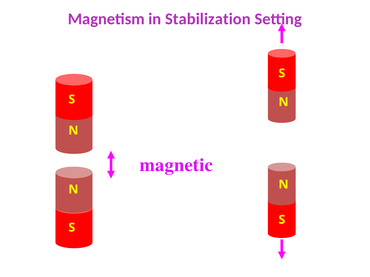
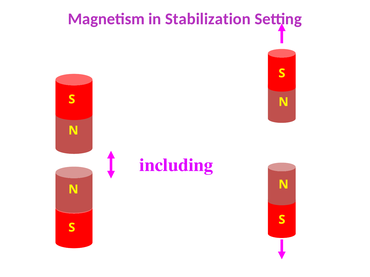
magnetic: magnetic -> including
